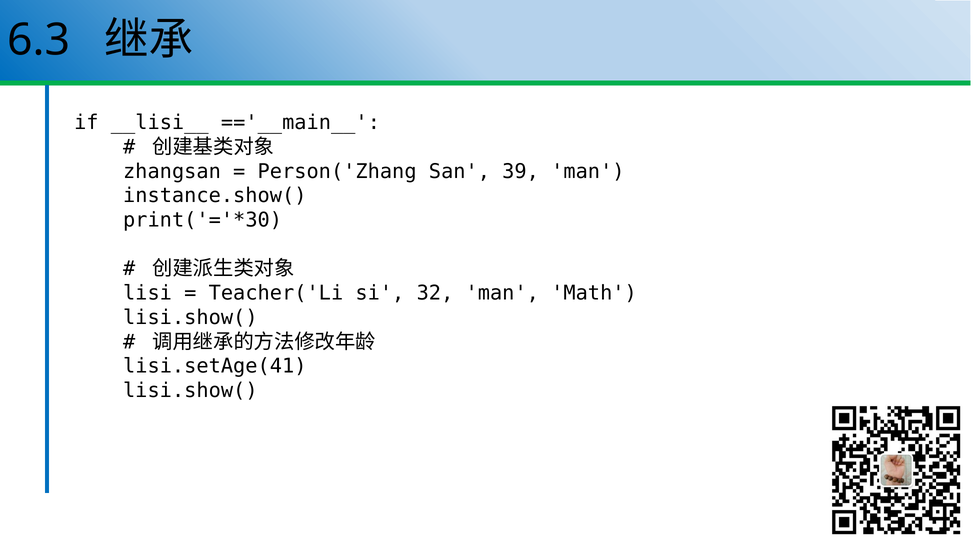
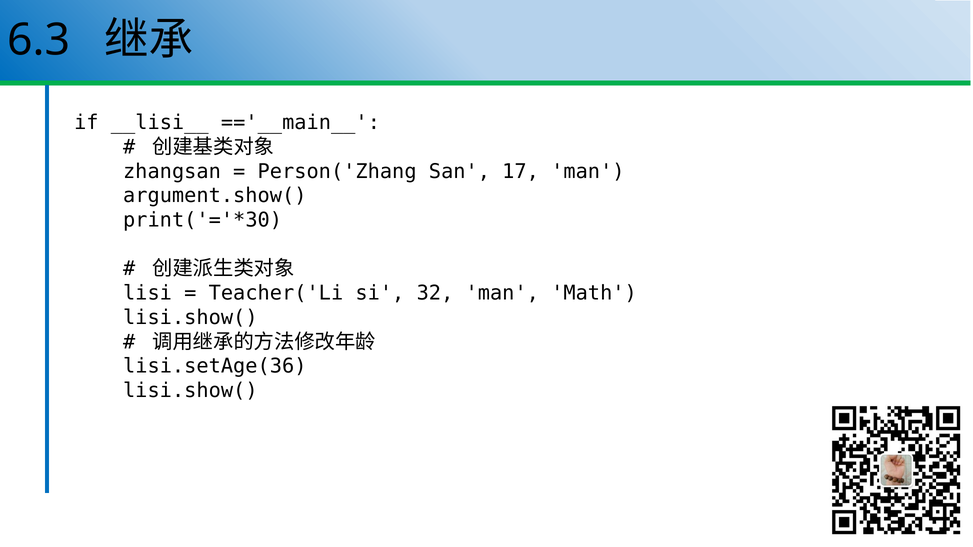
39: 39 -> 17
instance.show(: instance.show( -> argument.show(
lisi.setAge(41: lisi.setAge(41 -> lisi.setAge(36
